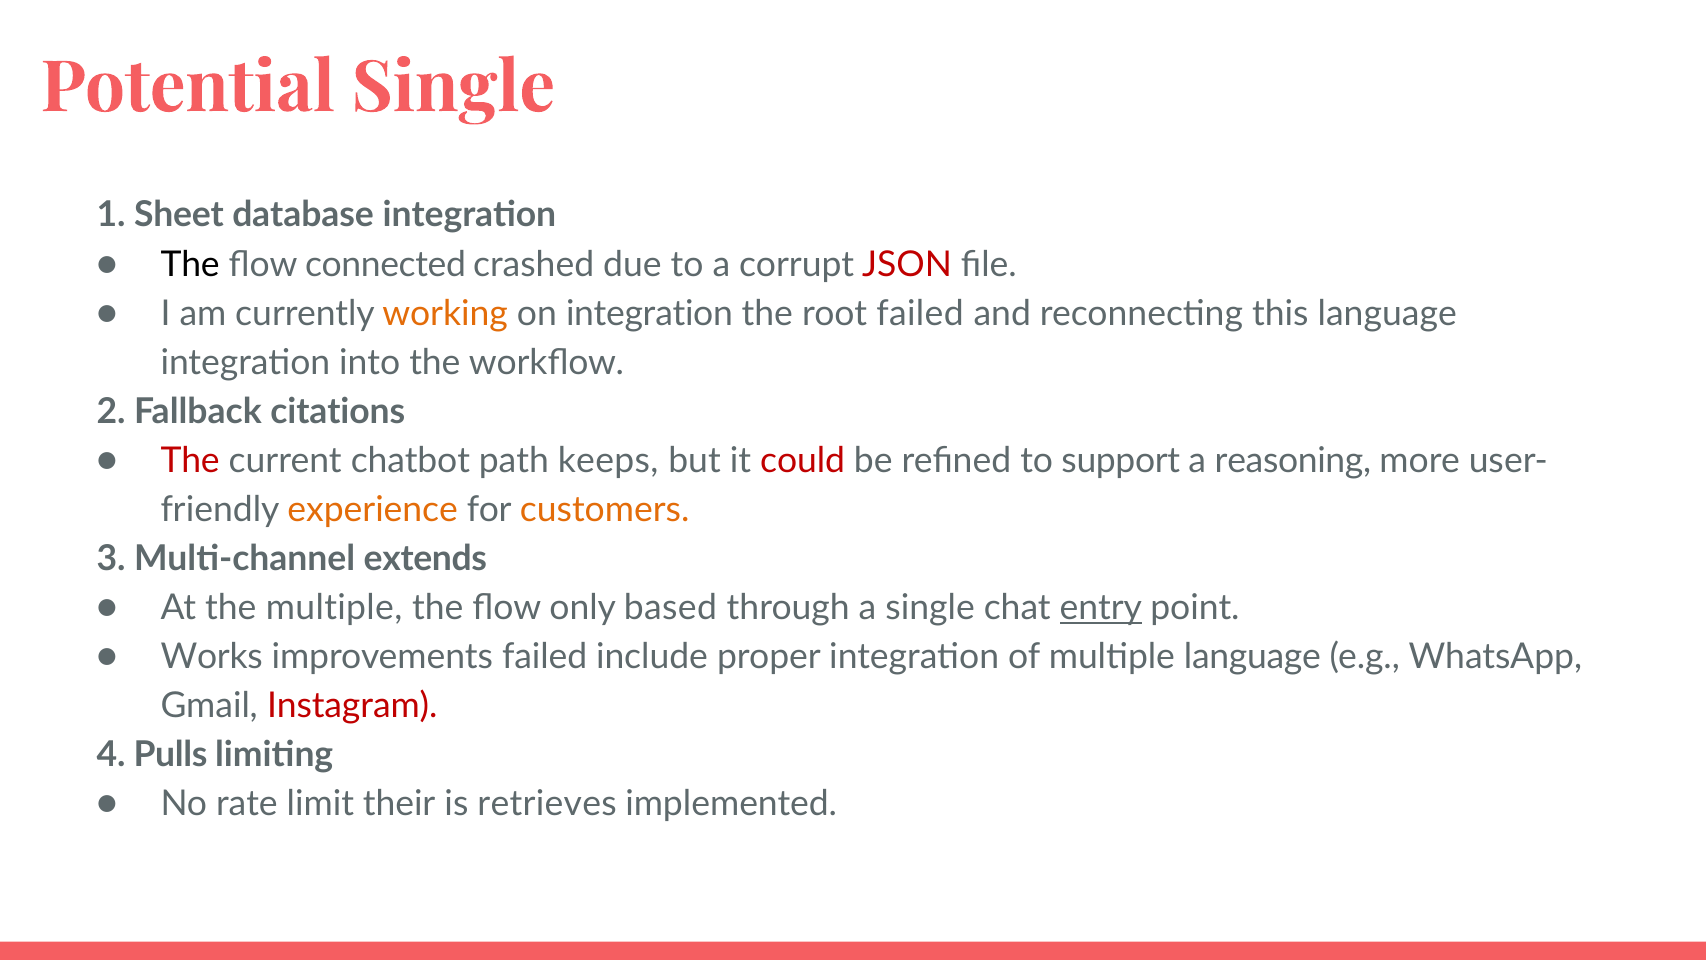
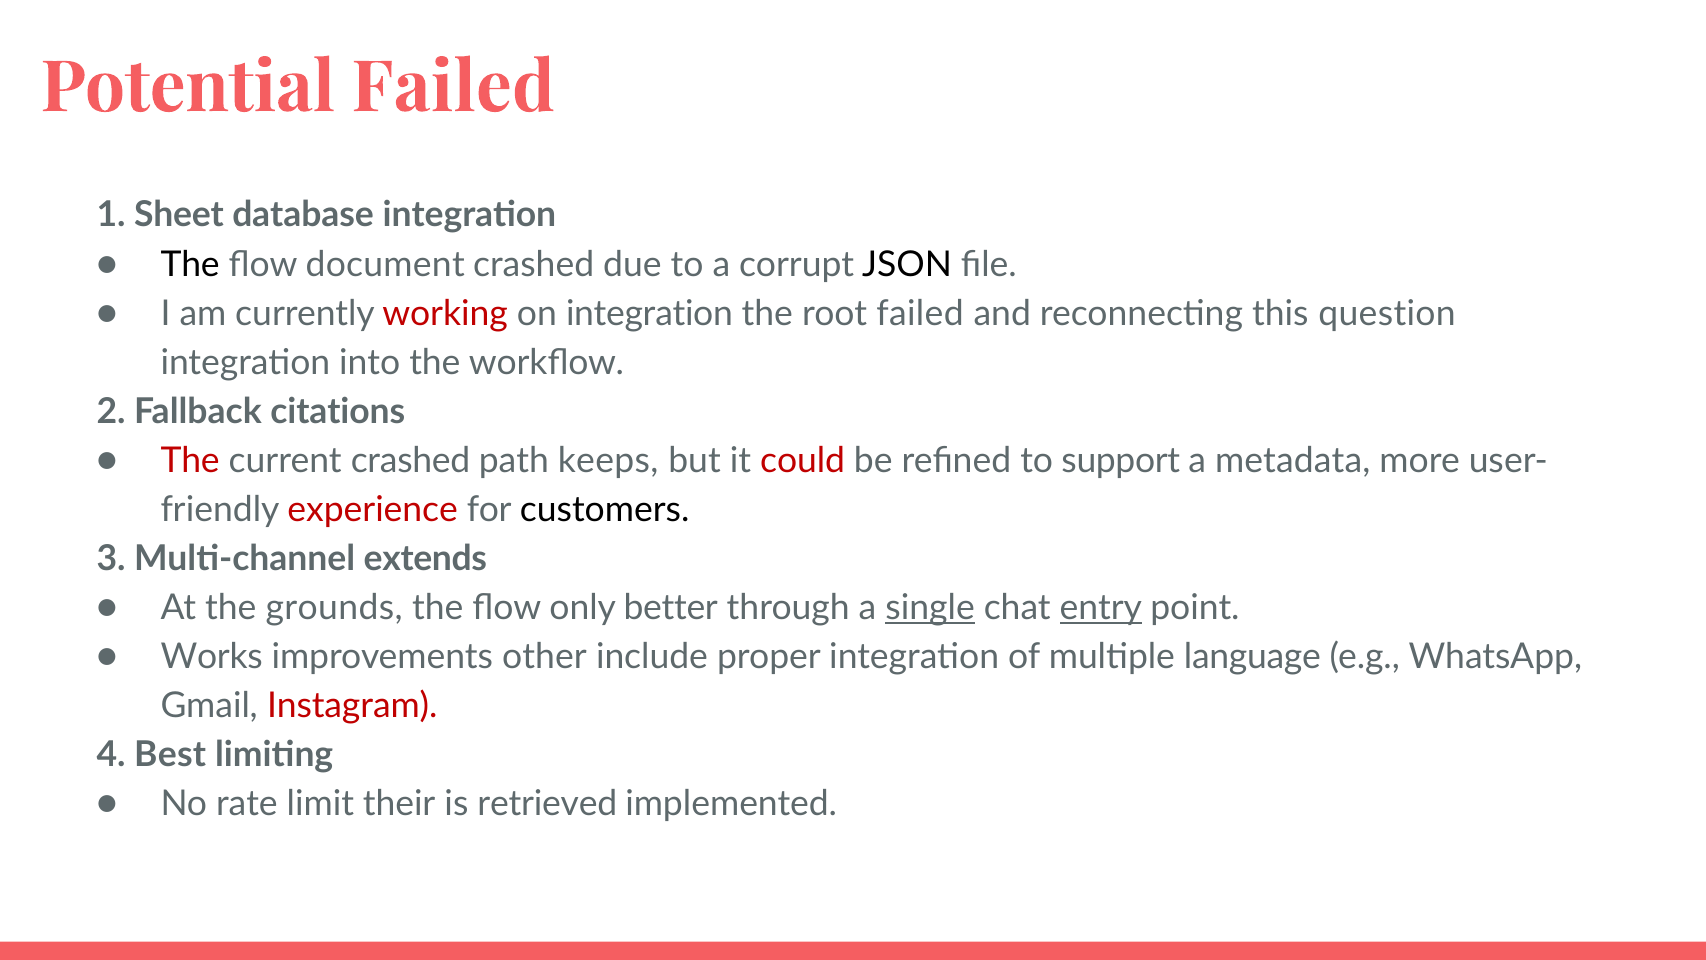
Potential Single: Single -> Failed
connected: connected -> document
JSON colour: red -> black
working colour: orange -> red
this language: language -> question
current chatbot: chatbot -> crashed
reasoning: reasoning -> metadata
experience colour: orange -> red
customers colour: orange -> black
the multiple: multiple -> grounds
based: based -> better
single at (930, 607) underline: none -> present
improvements failed: failed -> other
Pulls: Pulls -> Best
retrieves: retrieves -> retrieved
